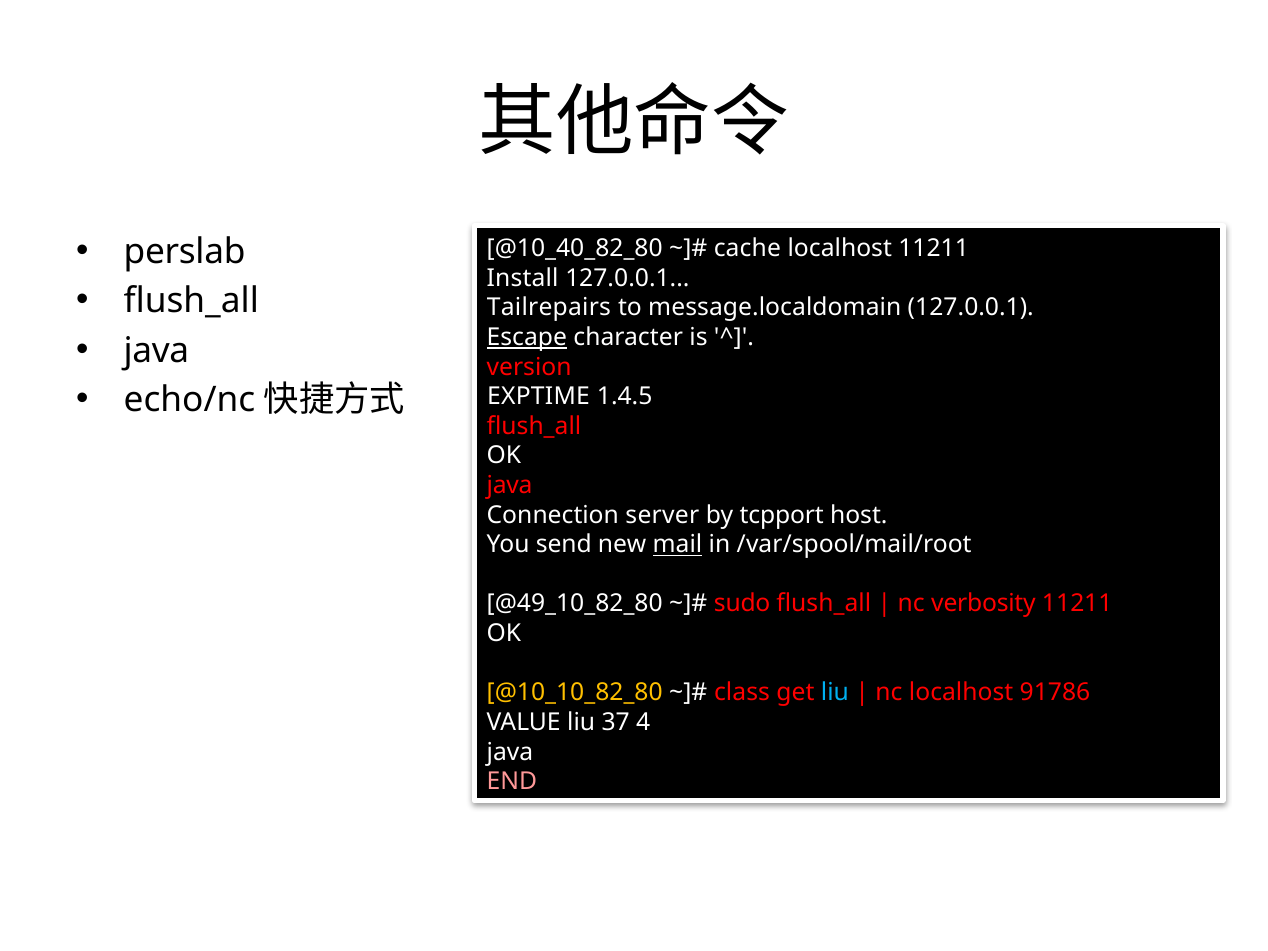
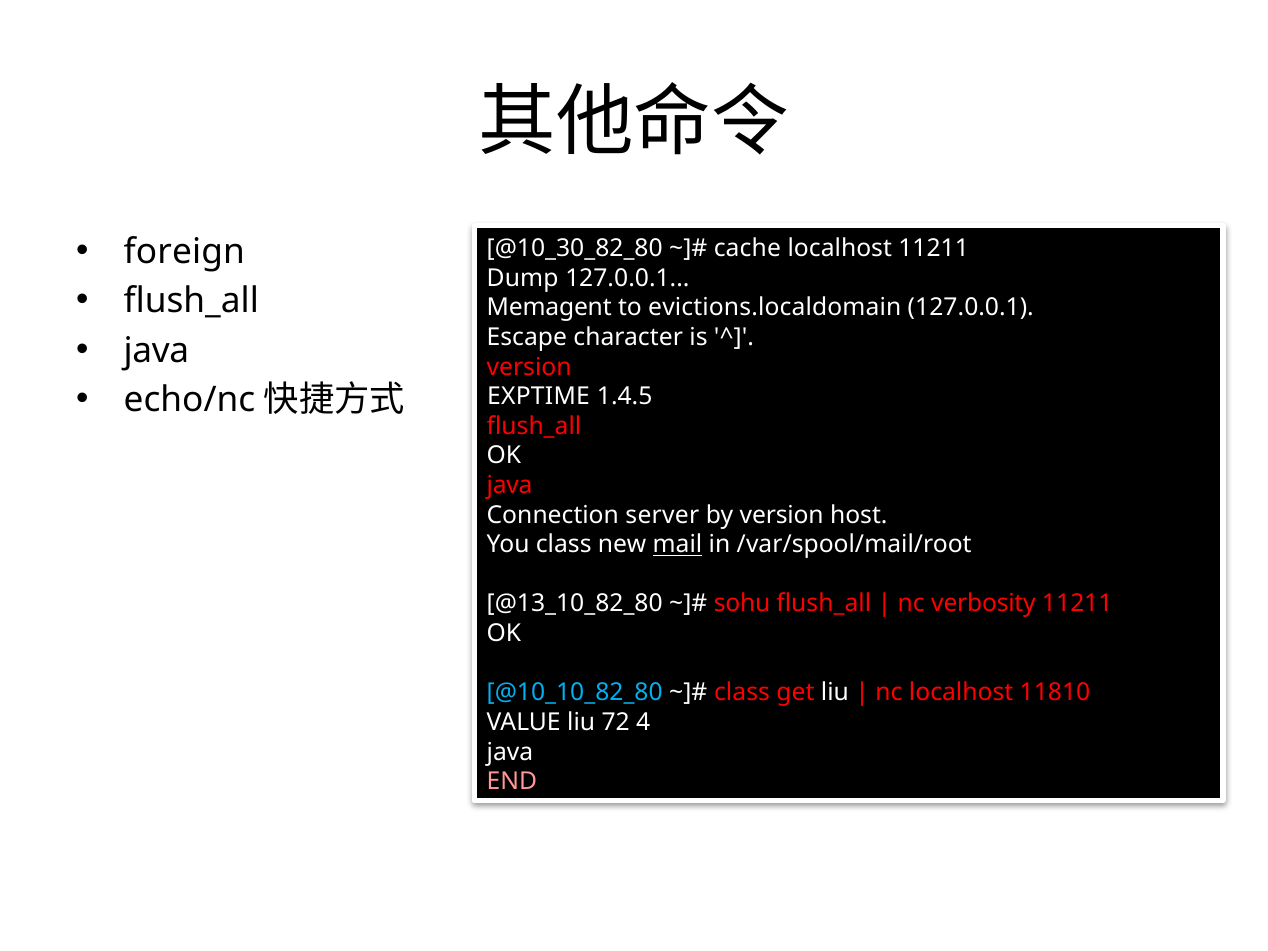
perslab: perslab -> foreign
@10_40_82_80: @10_40_82_80 -> @10_30_82_80
Install: Install -> Dump
Tailrepairs: Tailrepairs -> Memagent
message.localdomain: message.localdomain -> evictions.localdomain
Escape underline: present -> none
by tcpport: tcpport -> version
You send: send -> class
@49_10_82_80: @49_10_82_80 -> @13_10_82_80
sudo: sudo -> sohu
@10_10_82_80 colour: yellow -> light blue
liu at (835, 693) colour: light blue -> white
91786: 91786 -> 11810
37: 37 -> 72
